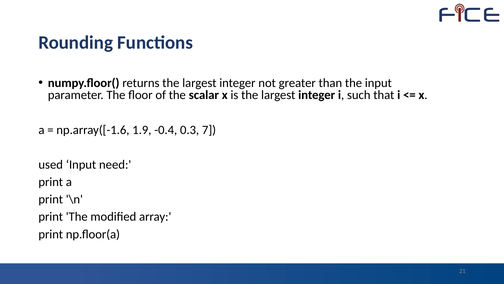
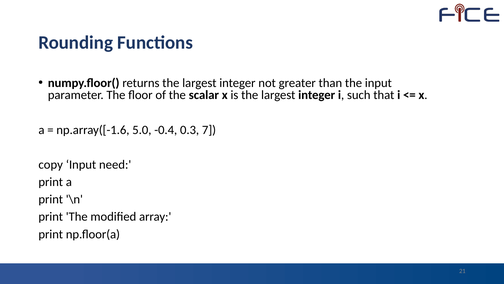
1.9: 1.9 -> 5.0
used: used -> copy
